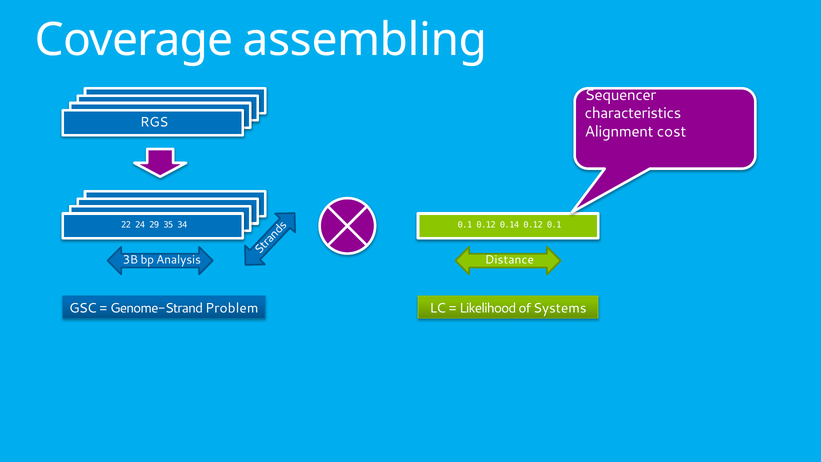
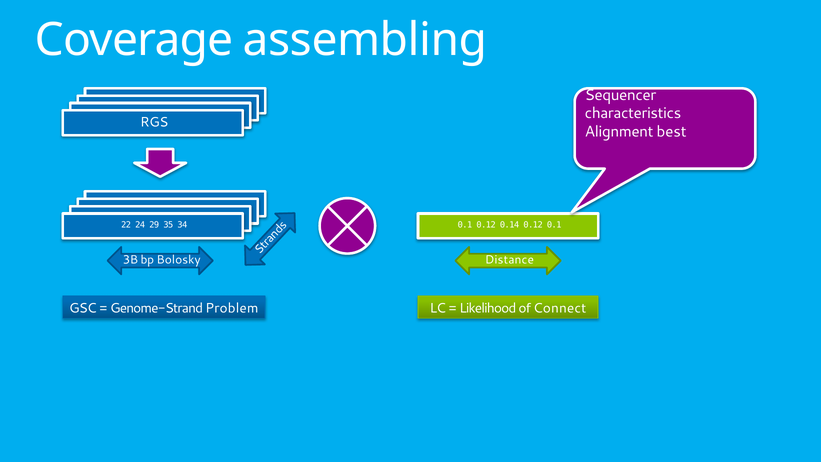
cost: cost -> best
Analysis: Analysis -> Bolosky
Systems: Systems -> Connect
